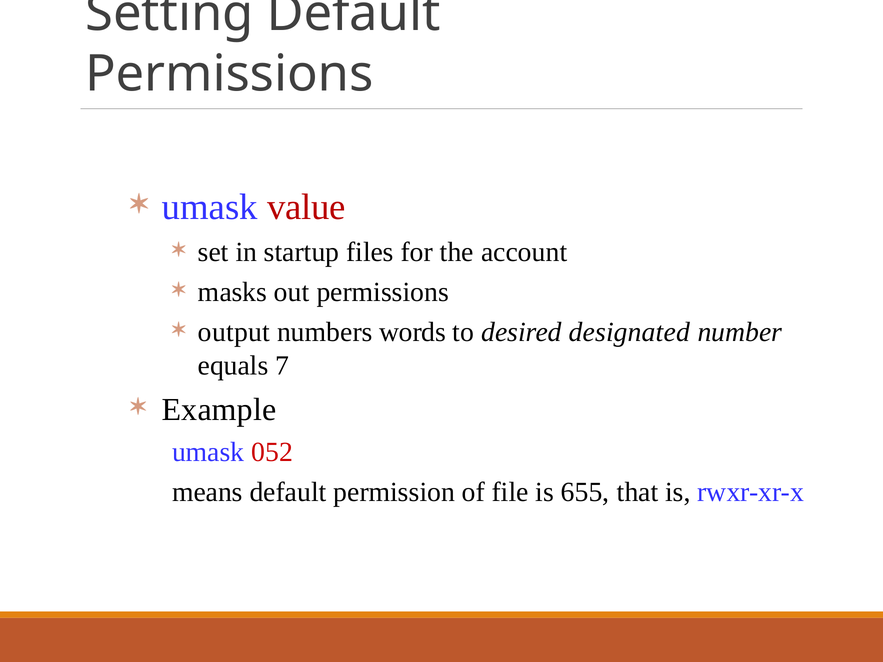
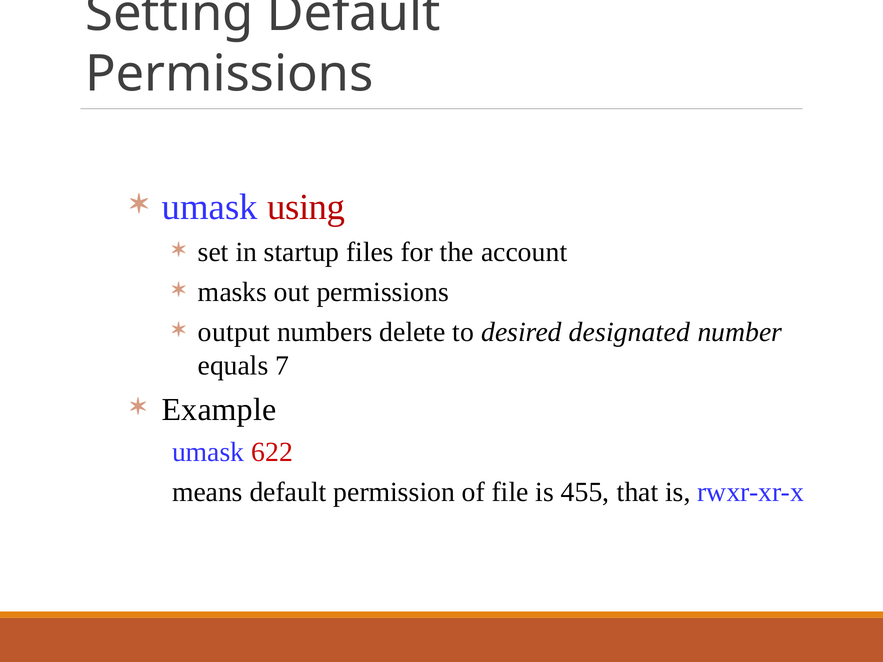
value: value -> using
words: words -> delete
052: 052 -> 622
655: 655 -> 455
